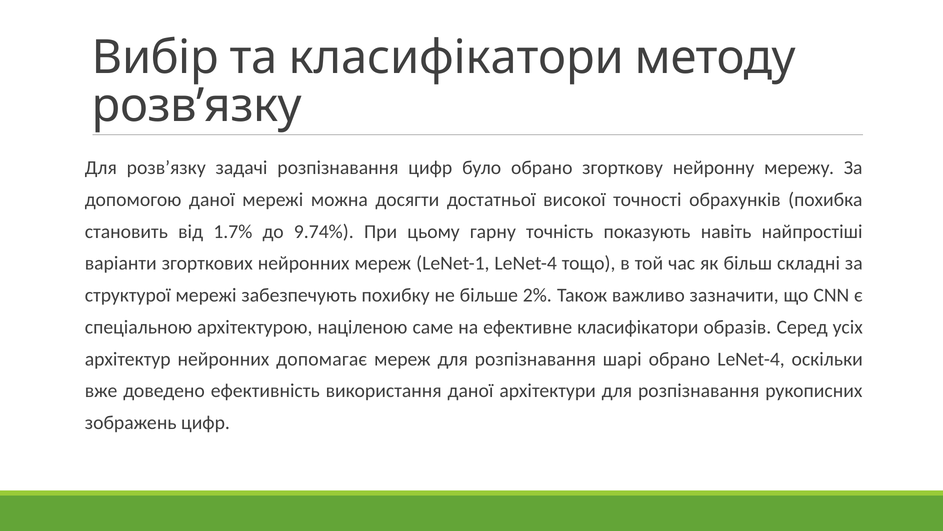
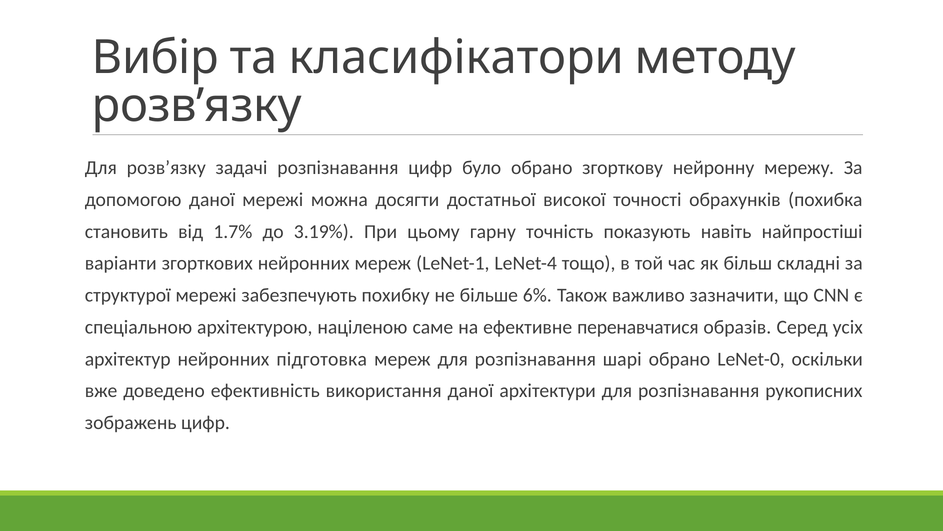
9.74%: 9.74% -> 3.19%
2%: 2% -> 6%
ефективне класифікатори: класифікатори -> перенавчатися
допомагає: допомагає -> підготовка
обрано LeNet-4: LeNet-4 -> LeNet-0
